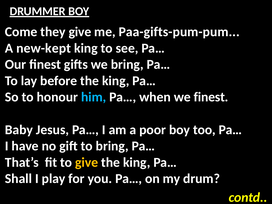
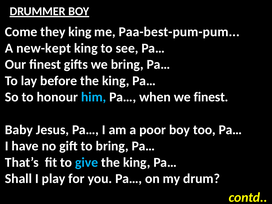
they give: give -> king
Paa-gifts-pum-pum: Paa-gifts-pum-pum -> Paa-best-pum-pum
give at (87, 162) colour: yellow -> light blue
